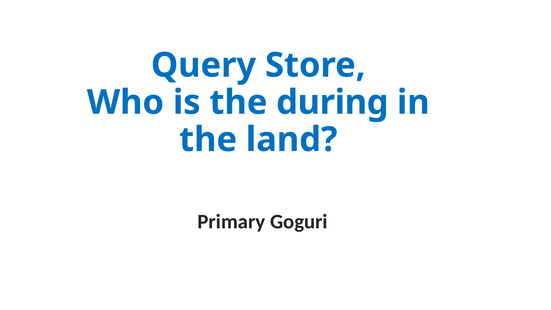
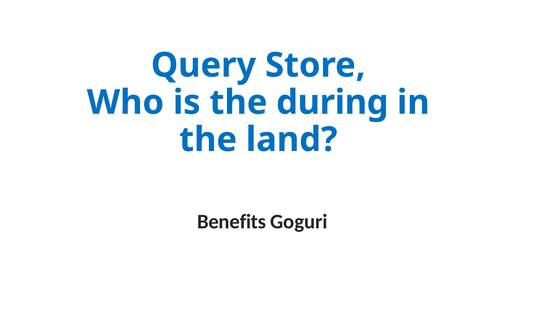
Primary: Primary -> Benefits
